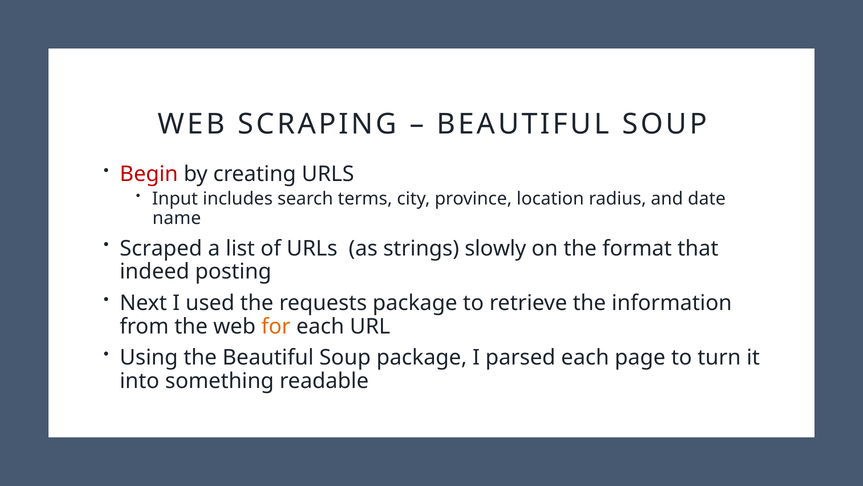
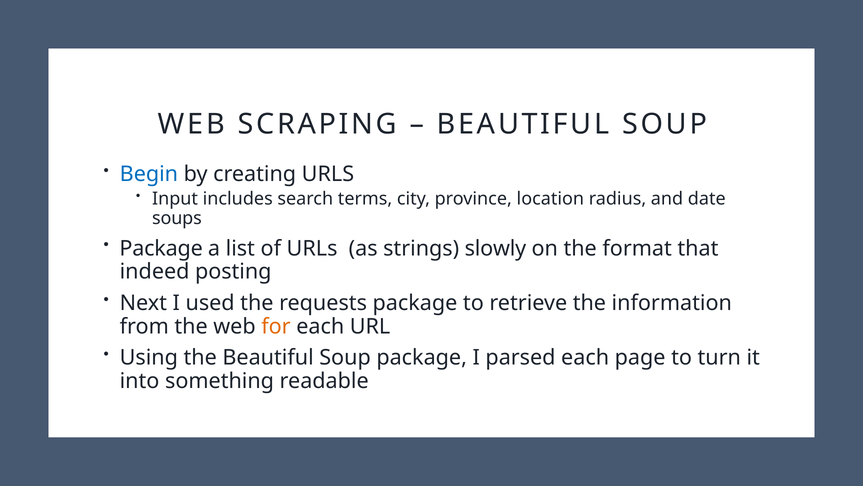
Begin colour: red -> blue
name: name -> soups
Scraped at (161, 248): Scraped -> Package
